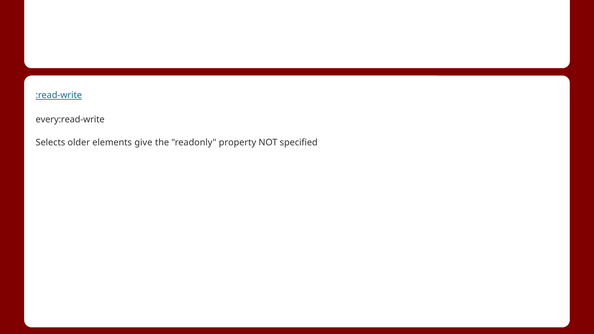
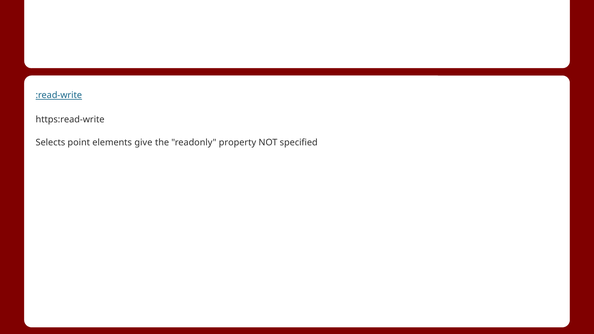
every:read-write: every:read-write -> https:read-write
older: older -> point
